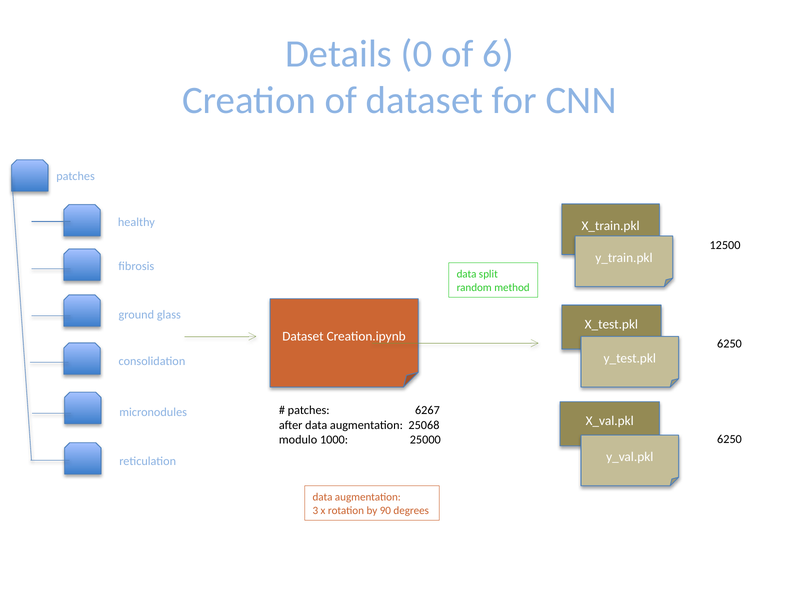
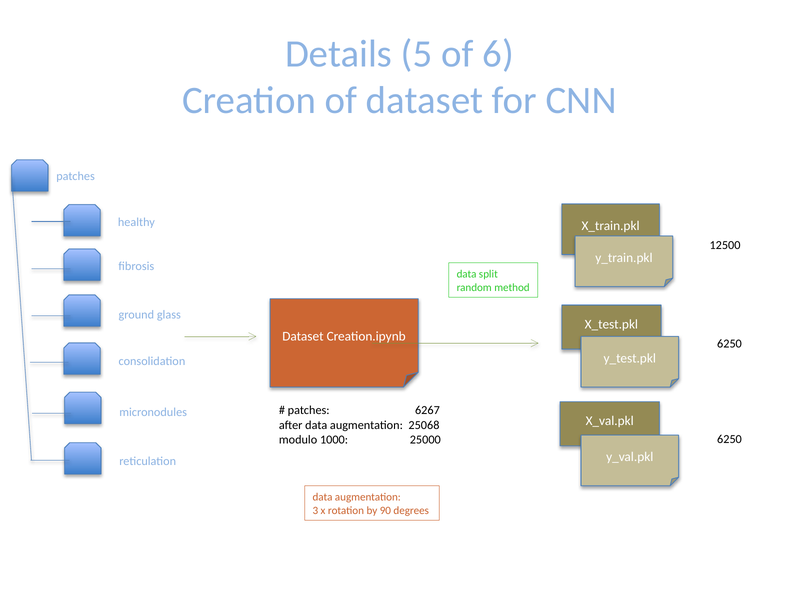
0: 0 -> 5
